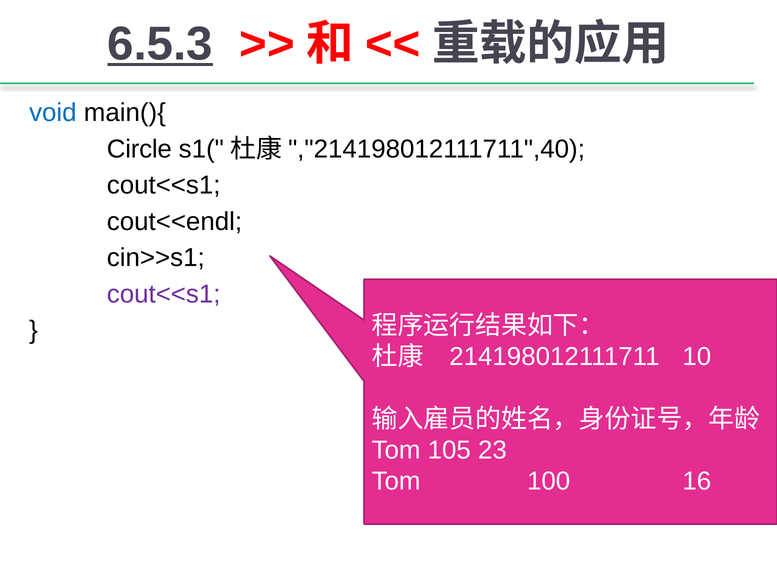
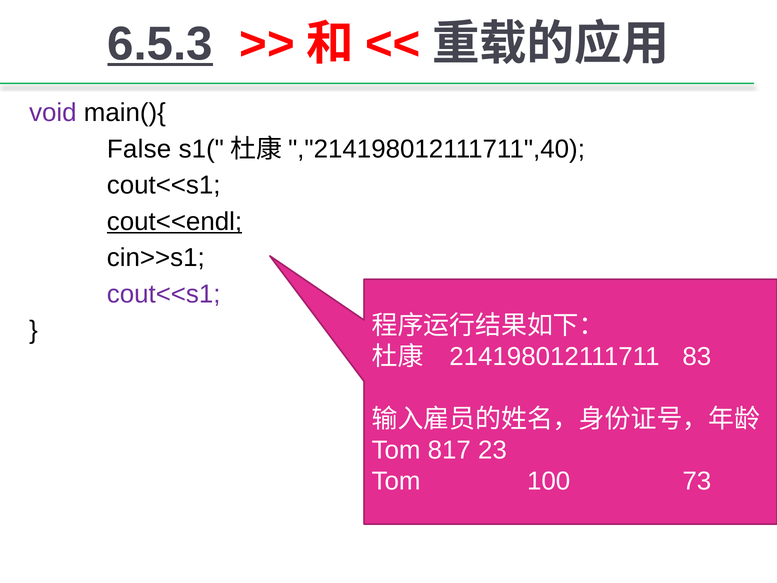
void colour: blue -> purple
Circle: Circle -> False
cout<<endl underline: none -> present
10: 10 -> 83
105: 105 -> 817
16: 16 -> 73
